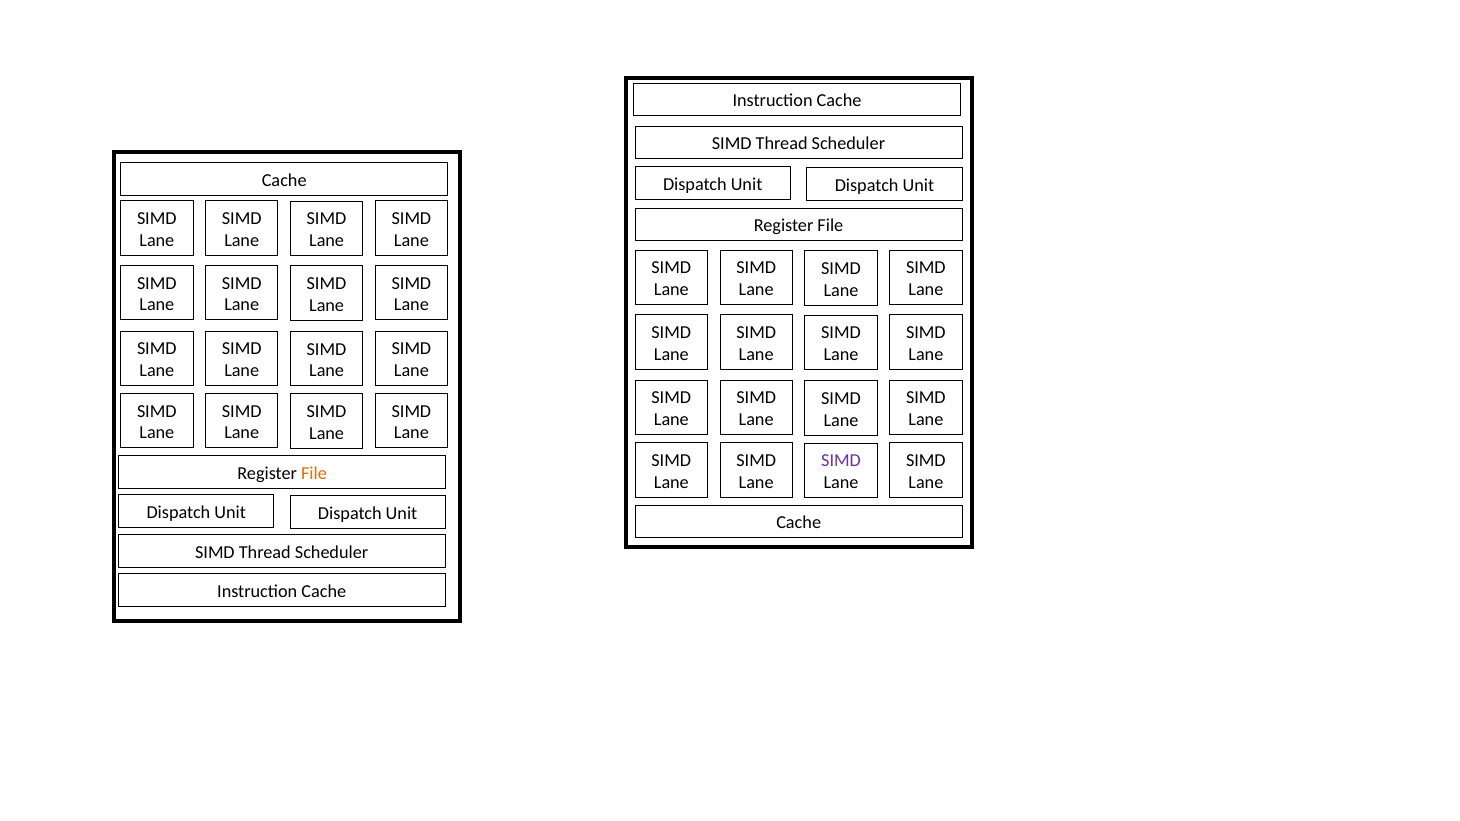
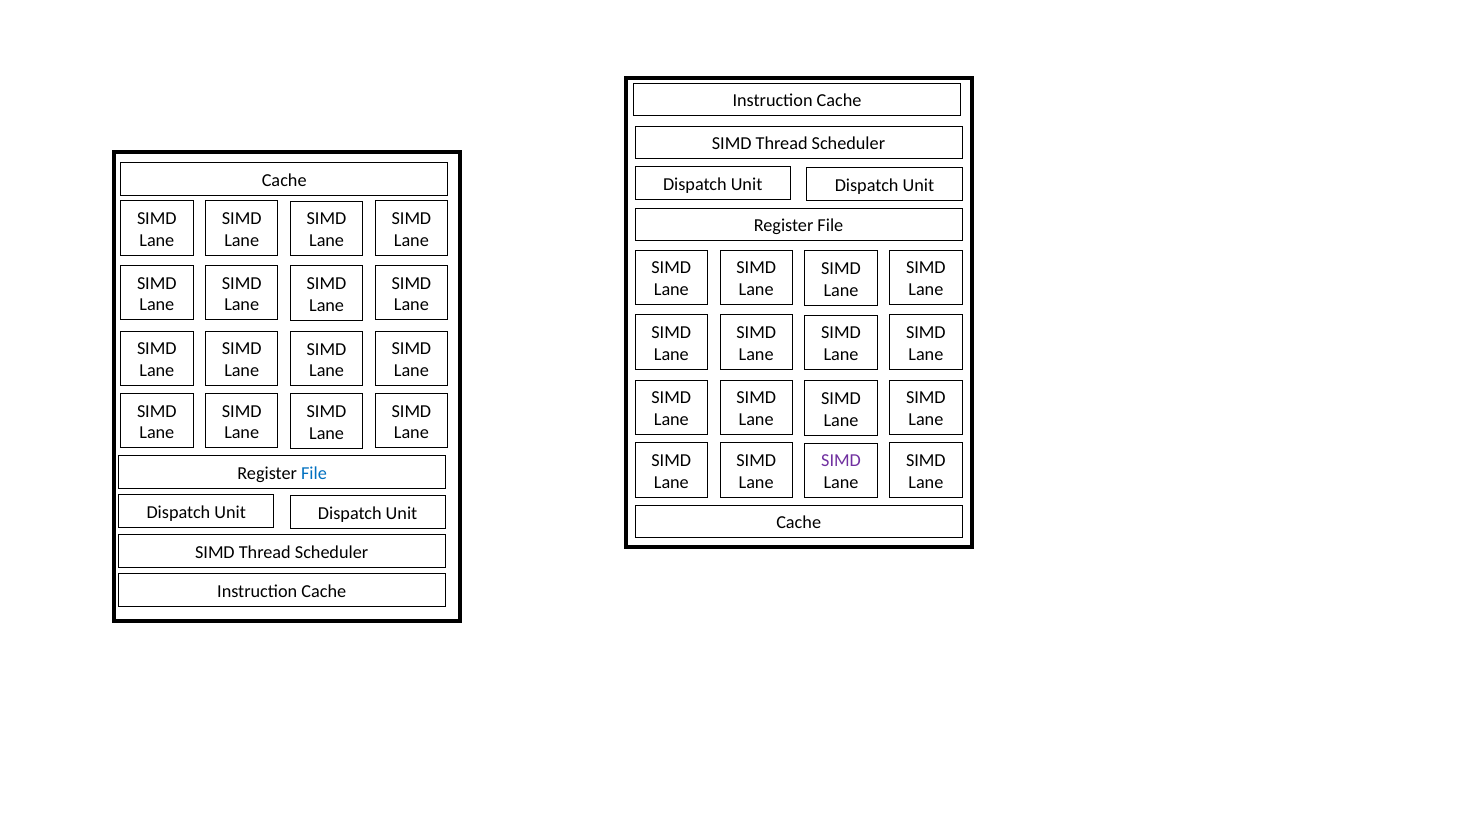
File at (314, 474) colour: orange -> blue
